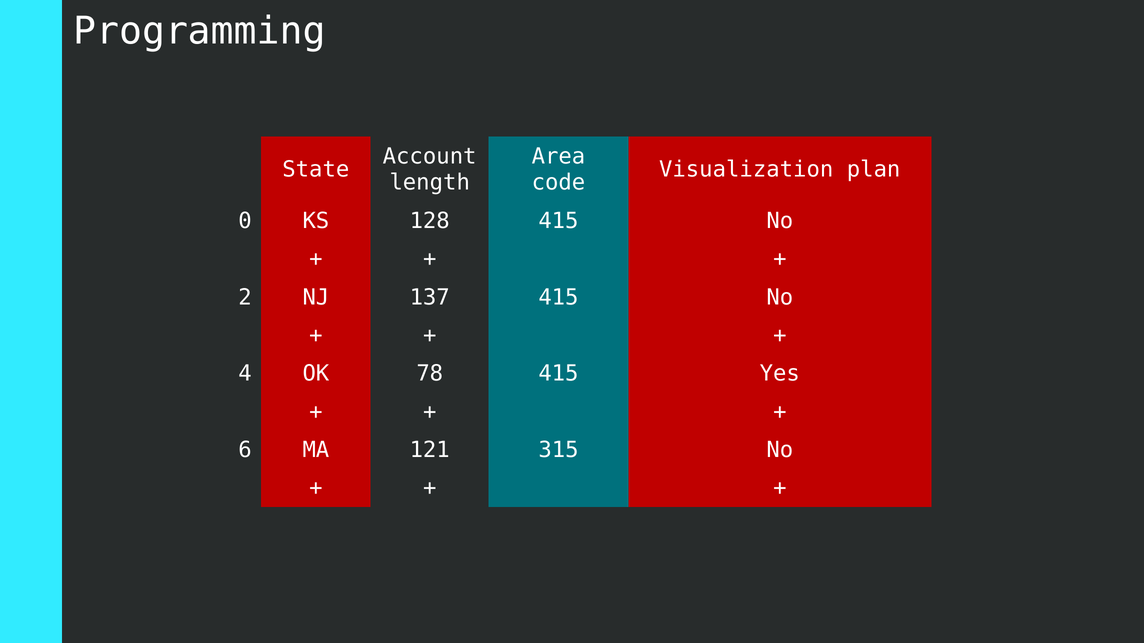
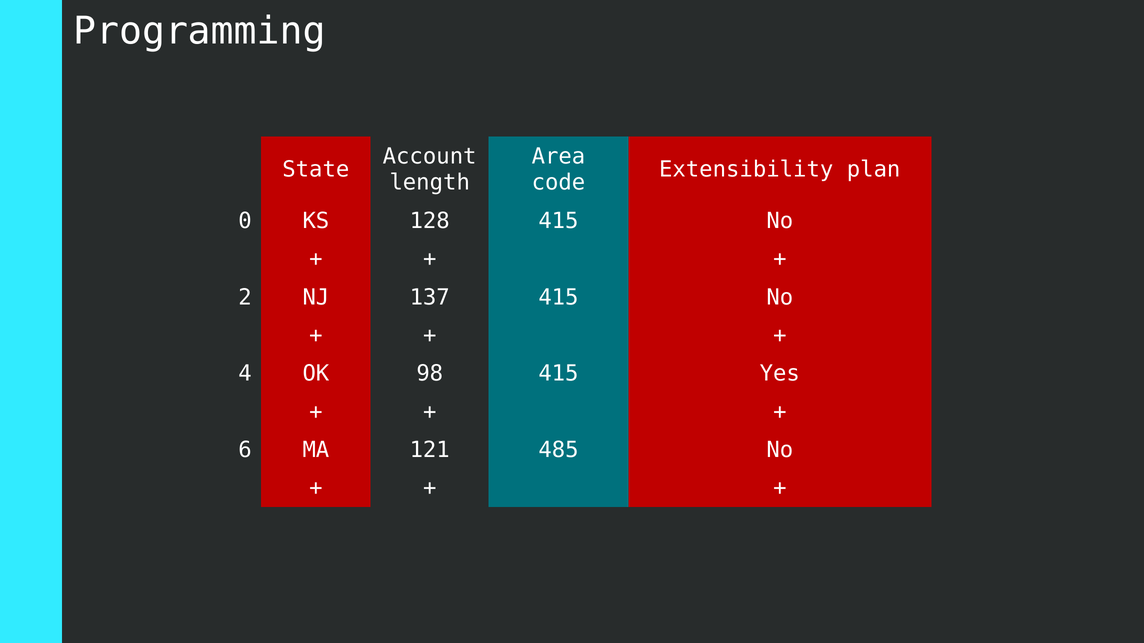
Visualization: Visualization -> Extensibility
78: 78 -> 98
315: 315 -> 485
